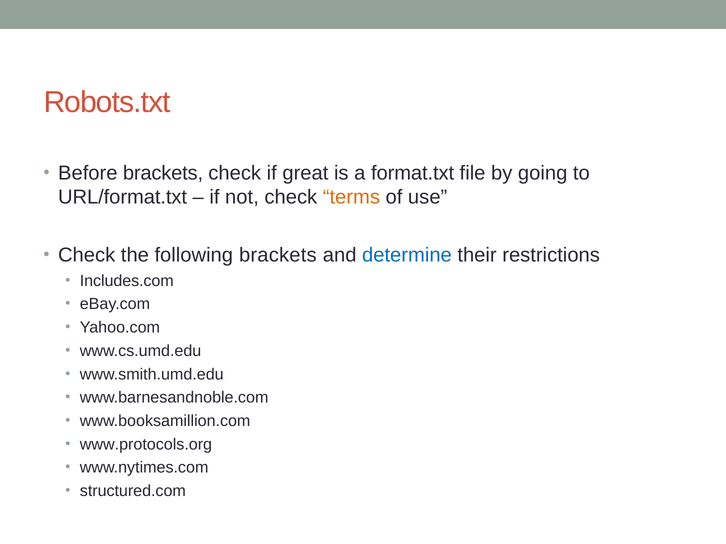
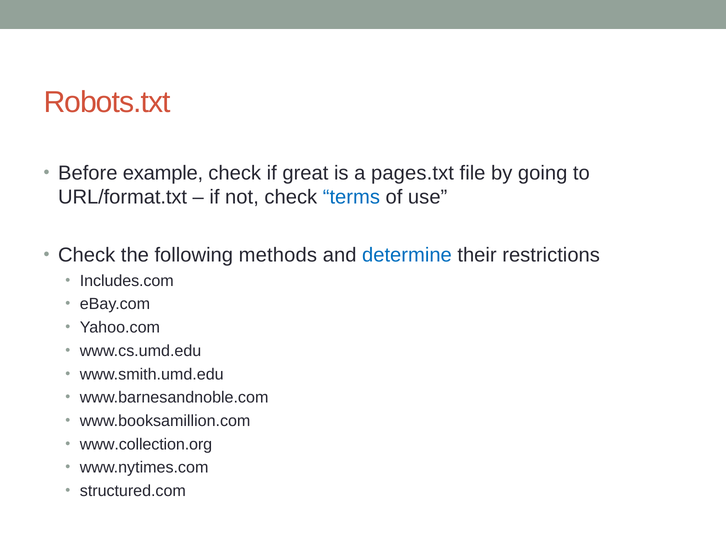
Before brackets: brackets -> example
format.txt: format.txt -> pages.txt
terms colour: orange -> blue
following brackets: brackets -> methods
www.protocols.org: www.protocols.org -> www.collection.org
